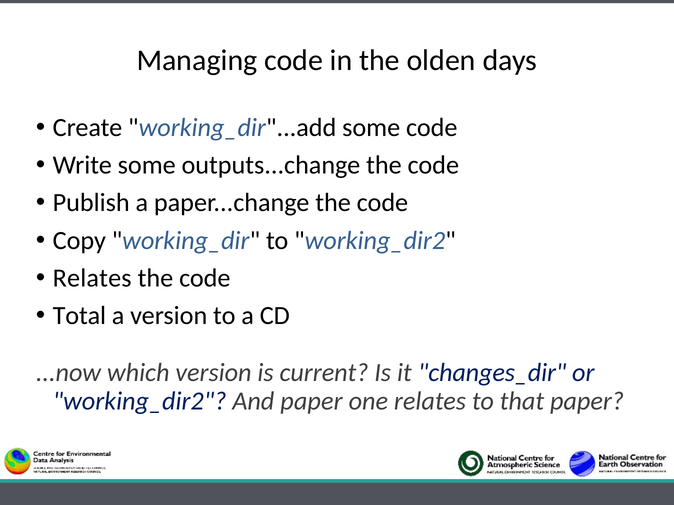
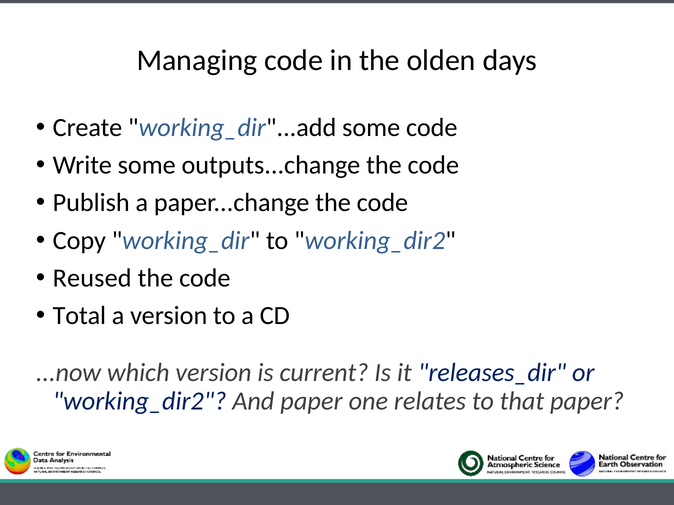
Relates at (92, 278): Relates -> Reused
changes_dir: changes_dir -> releases_dir
